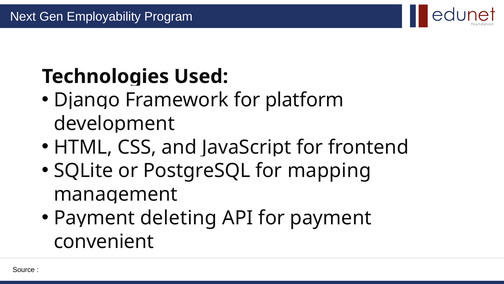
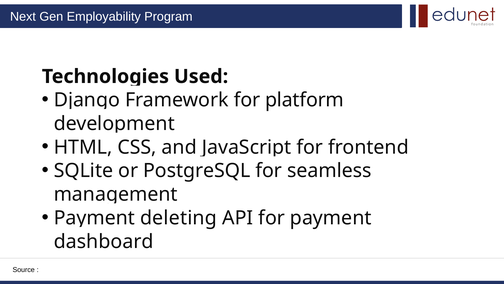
mapping: mapping -> seamless
convenient: convenient -> dashboard
